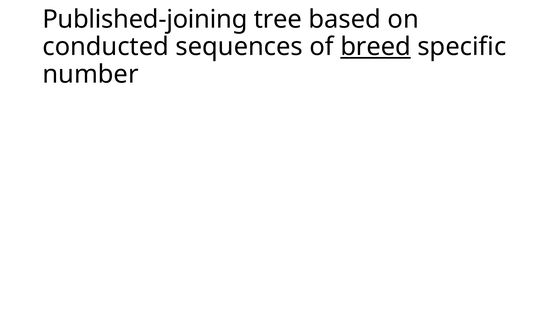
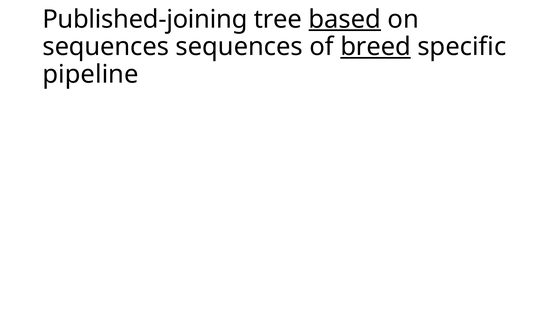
based underline: none -> present
conducted at (106, 47): conducted -> sequences
number: number -> pipeline
